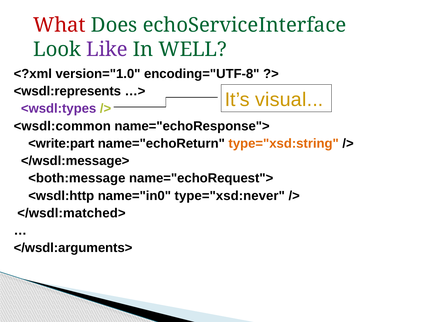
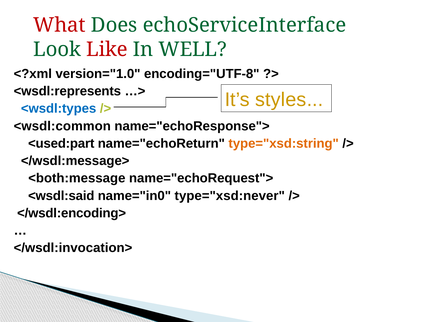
Like colour: purple -> red
visual: visual -> styles
<wsdl:types colour: purple -> blue
<write:part: <write:part -> <used:part
<wsdl:http: <wsdl:http -> <wsdl:said
</wsdl:matched>: </wsdl:matched> -> </wsdl:encoding>
</wsdl:arguments>: </wsdl:arguments> -> </wsdl:invocation>
